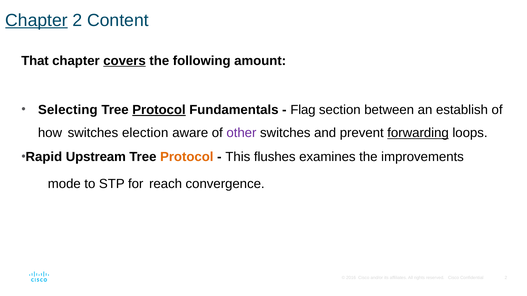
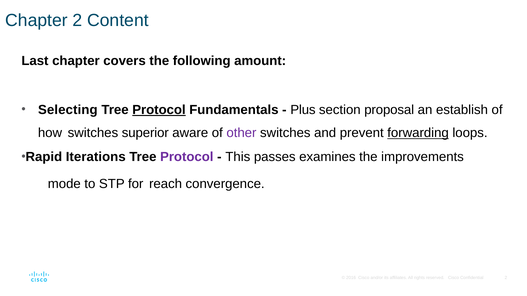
Chapter at (36, 20) underline: present -> none
That: That -> Last
covers underline: present -> none
Flag: Flag -> Plus
between: between -> proposal
election: election -> superior
Upstream: Upstream -> Iterations
Protocol at (187, 157) colour: orange -> purple
flushes: flushes -> passes
